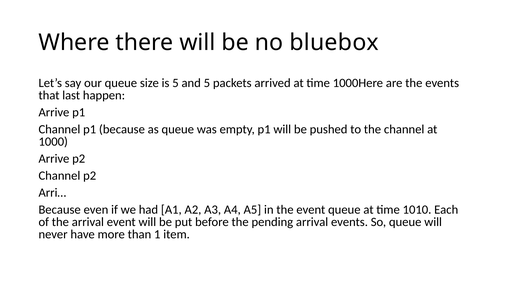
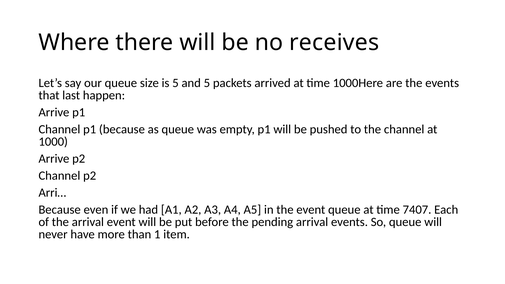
bluebox: bluebox -> receives
1010: 1010 -> 7407
